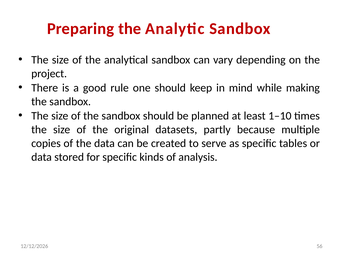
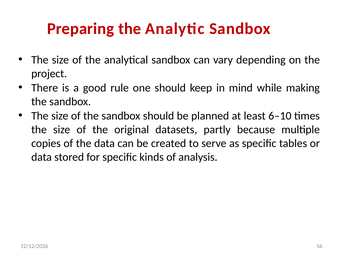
1–10: 1–10 -> 6–10
